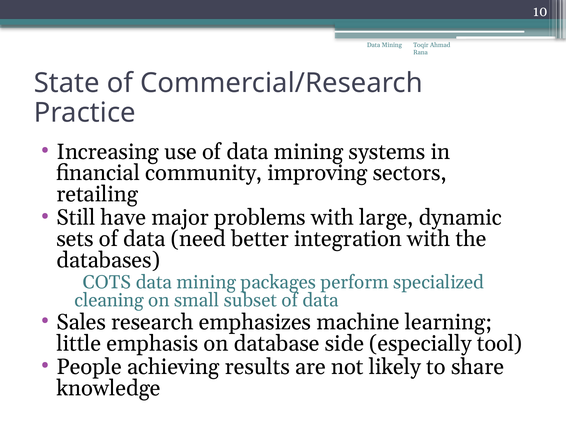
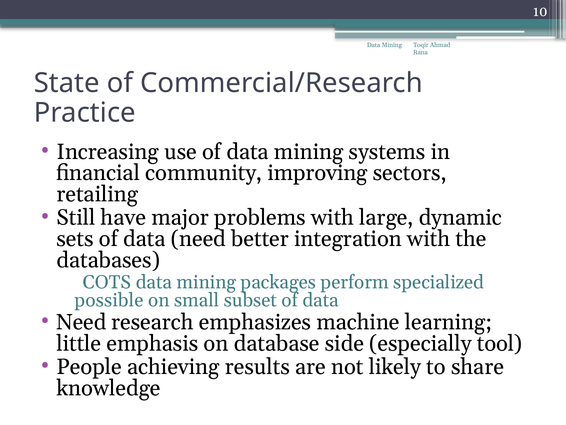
cleaning: cleaning -> possible
Sales at (81, 322): Sales -> Need
